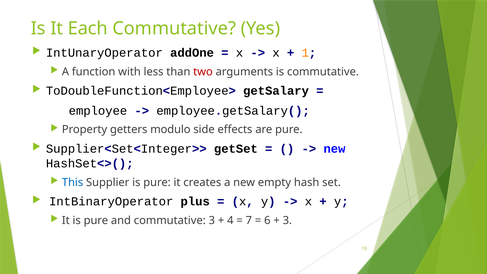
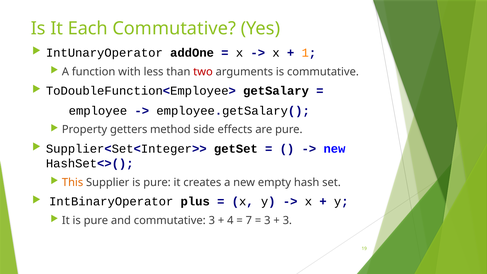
modulo: modulo -> method
This colour: blue -> orange
6 at (267, 220): 6 -> 3
